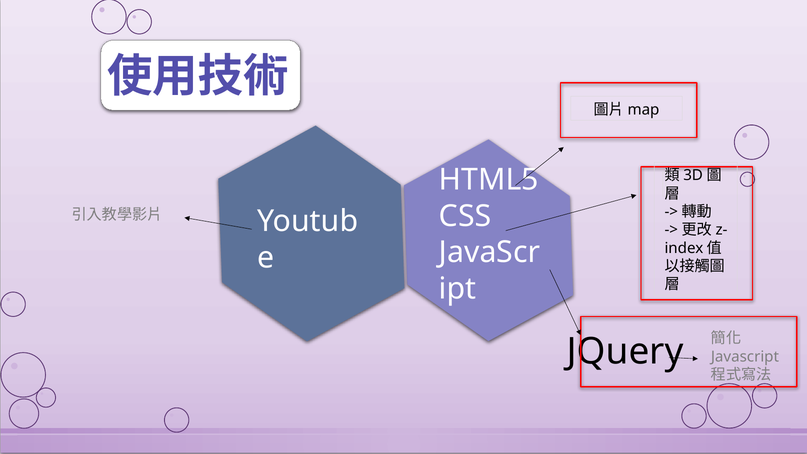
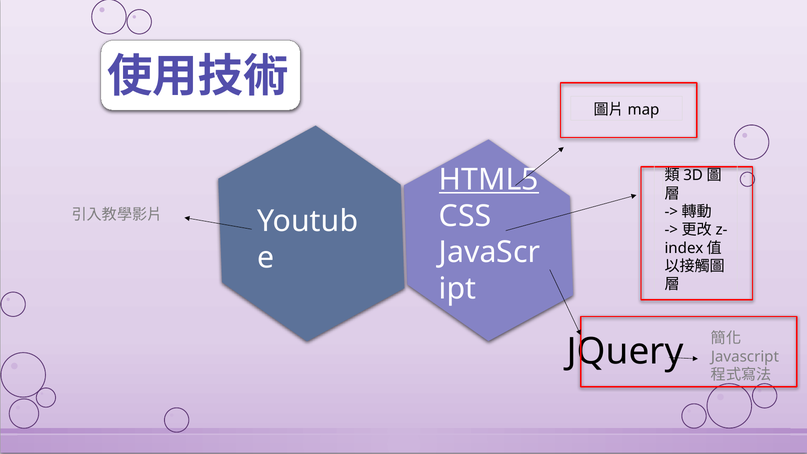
HTML5 underline: none -> present
